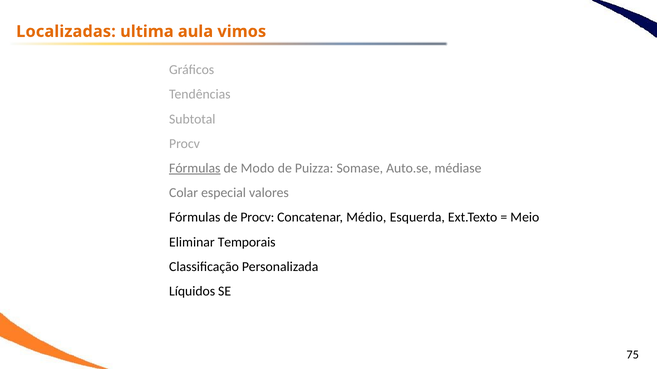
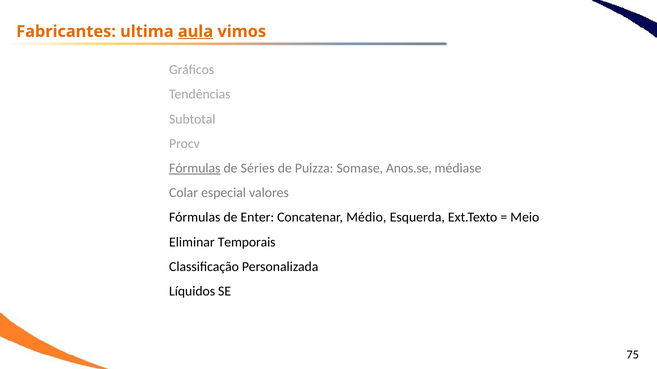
Localizadas: Localizadas -> Fabricantes
aula underline: none -> present
Modo: Modo -> Séries
Auto.se: Auto.se -> Anos.se
de Procv: Procv -> Enter
